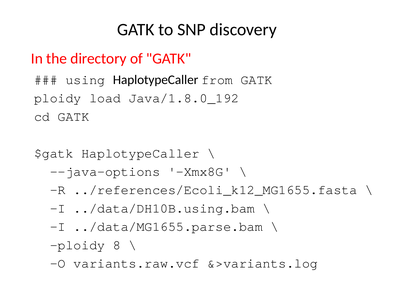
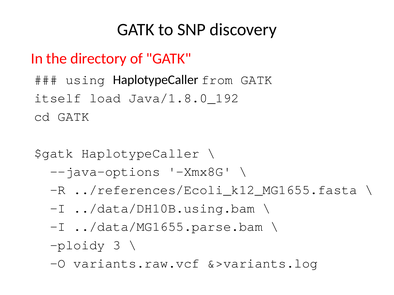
ploidy at (58, 98): ploidy -> itself
8: 8 -> 3
